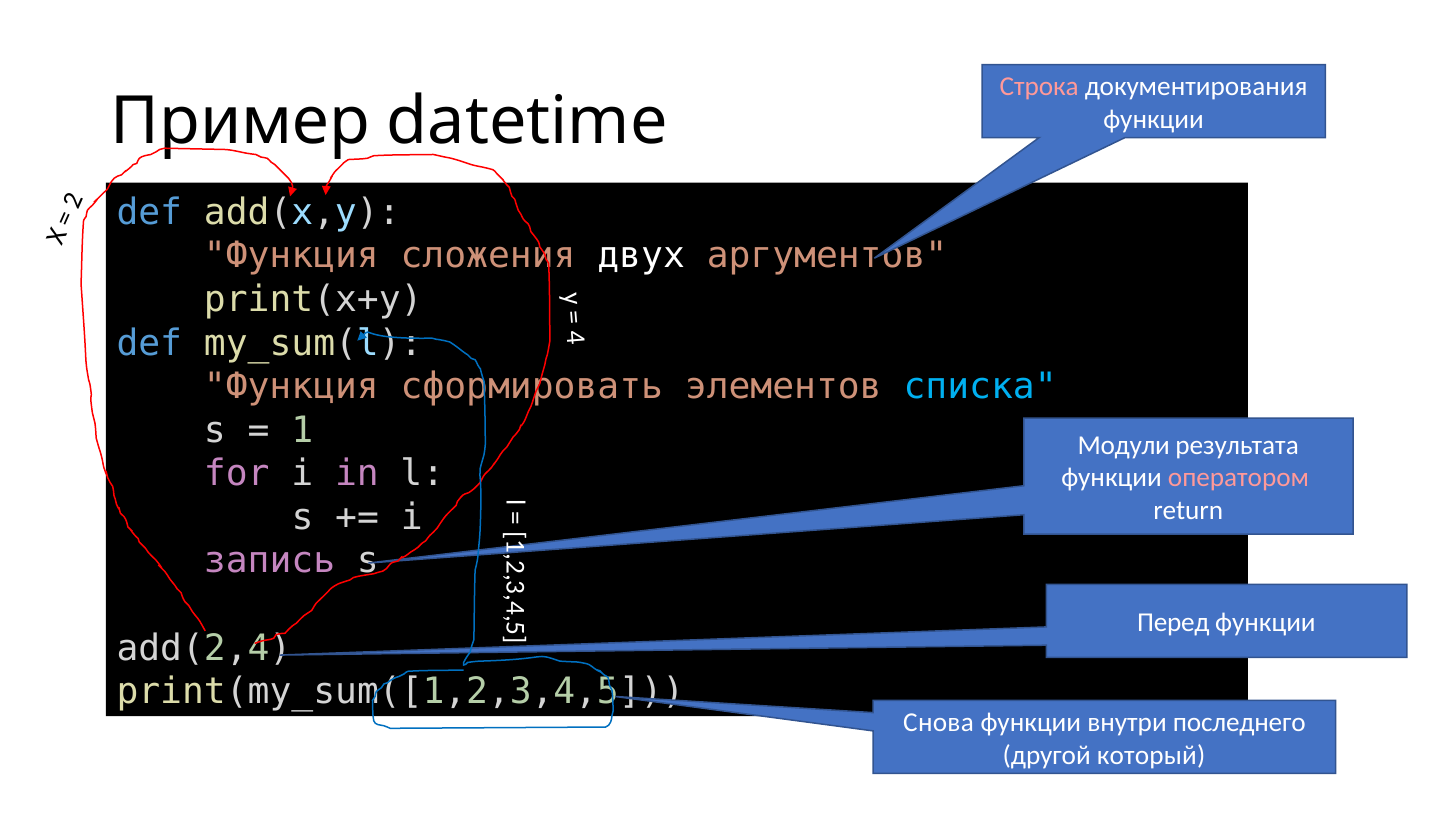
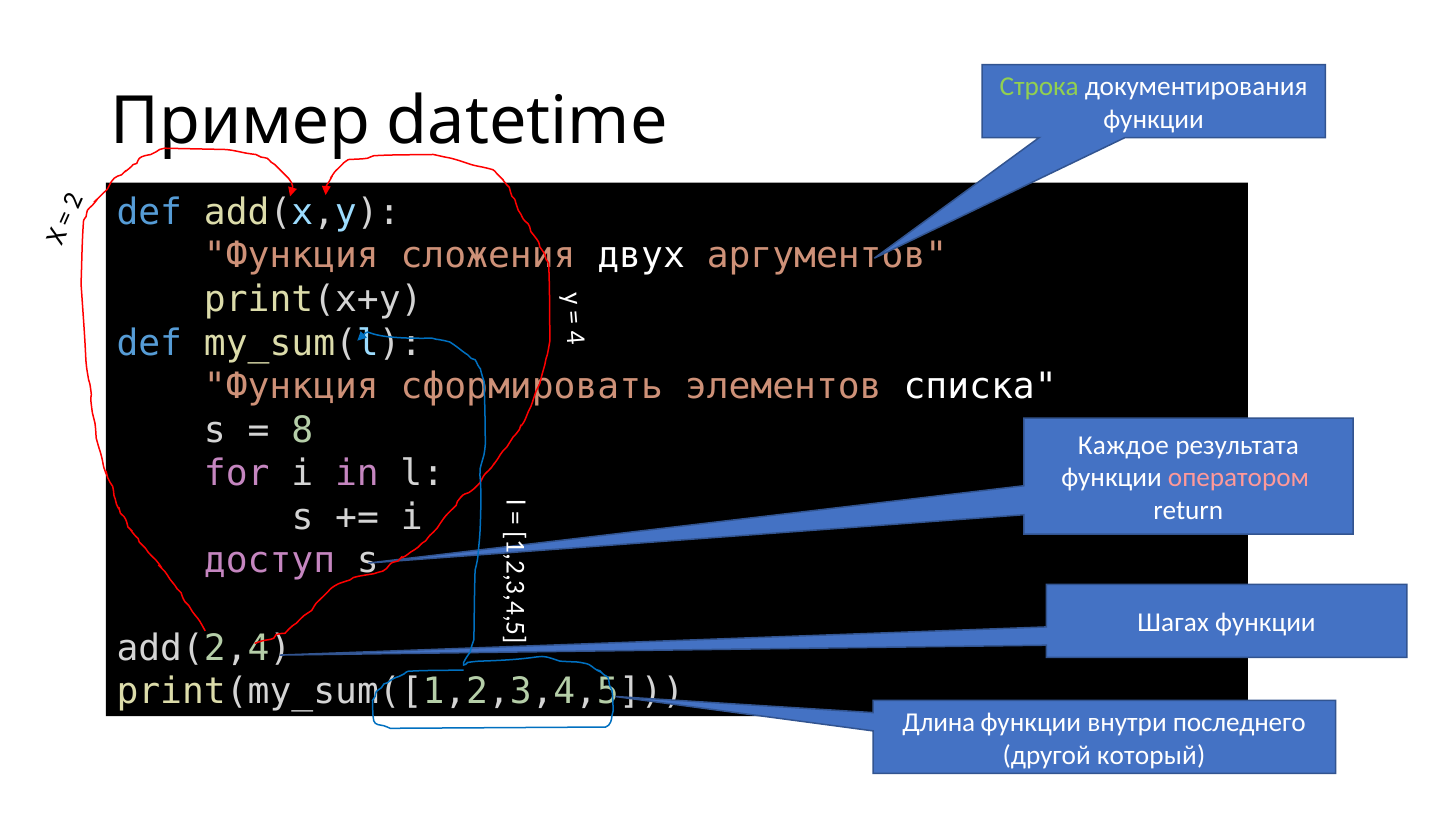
Строка colour: pink -> light green
списка colour: light blue -> white
1 at (302, 430): 1 -> 8
Модули: Модули -> Каждое
запись: запись -> доступ
Перед: Перед -> Шагах
Снова: Снова -> Длина
